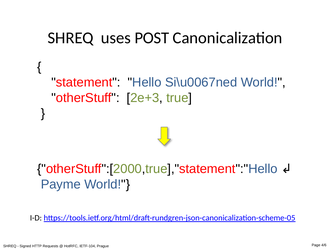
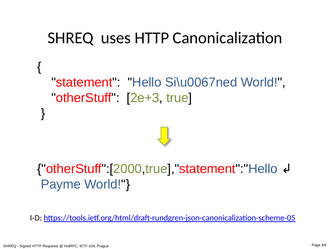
uses POST: POST -> HTTP
